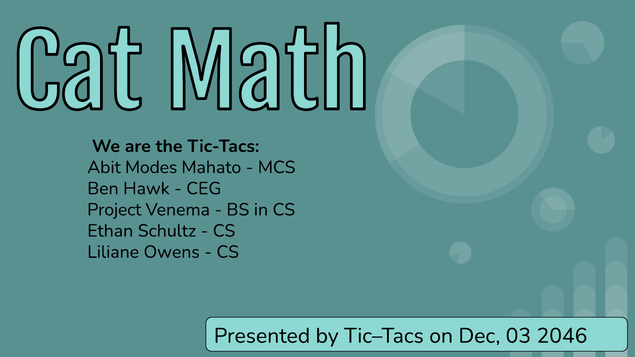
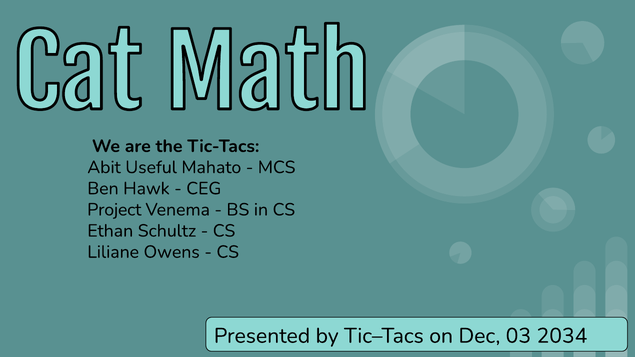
Modes: Modes -> Useful
2046: 2046 -> 2034
